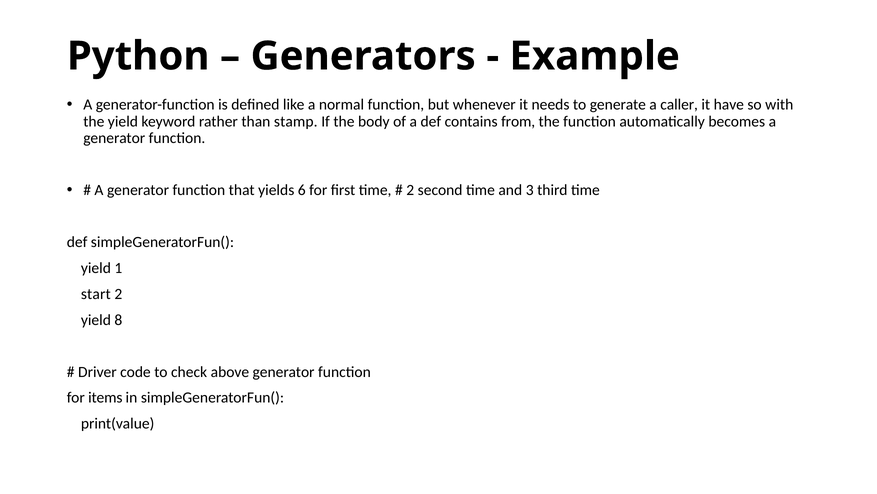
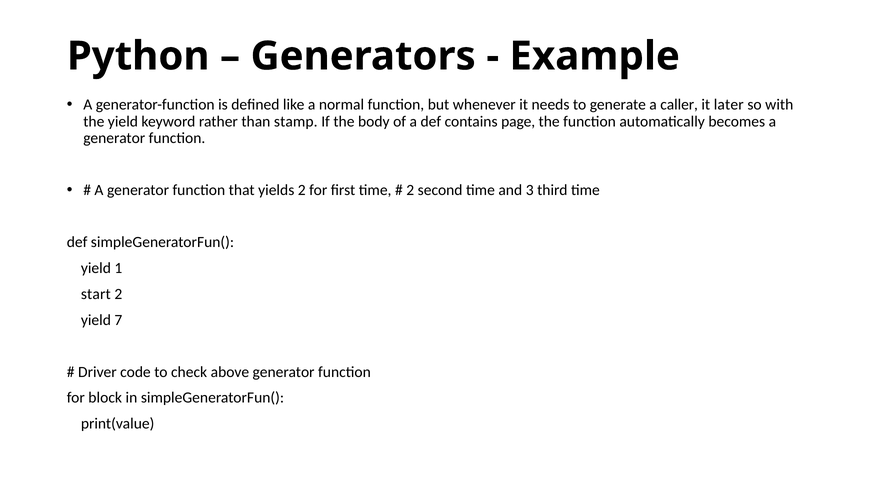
have: have -> later
from: from -> page
yields 6: 6 -> 2
8: 8 -> 7
items: items -> block
